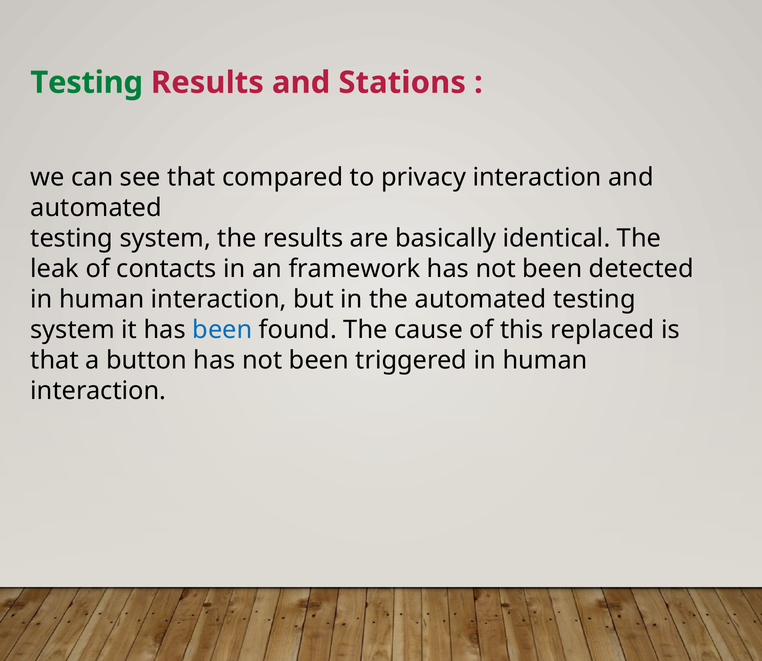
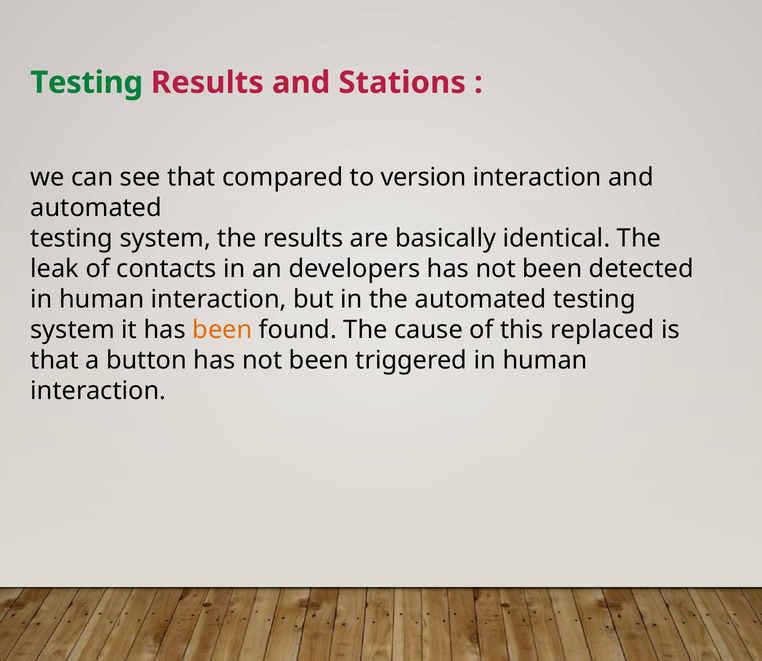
privacy: privacy -> version
framework: framework -> developers
been at (222, 329) colour: blue -> orange
